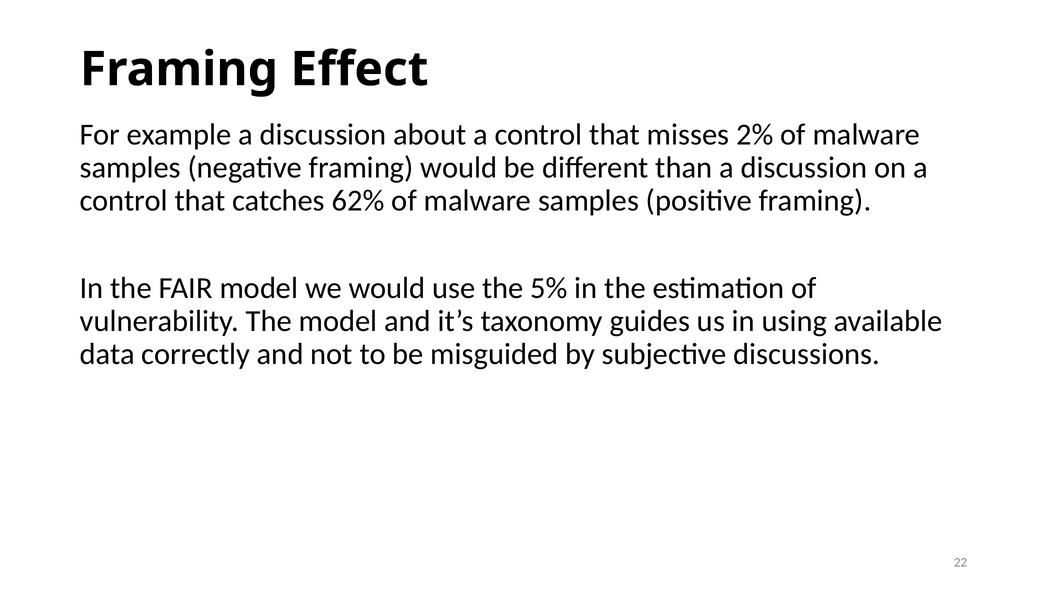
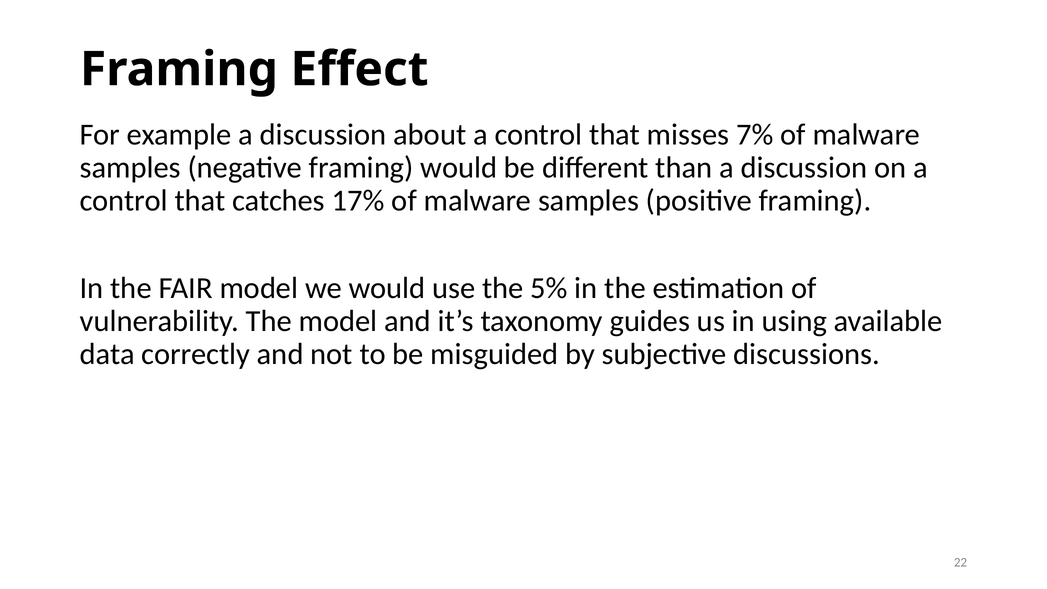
2%: 2% -> 7%
62%: 62% -> 17%
